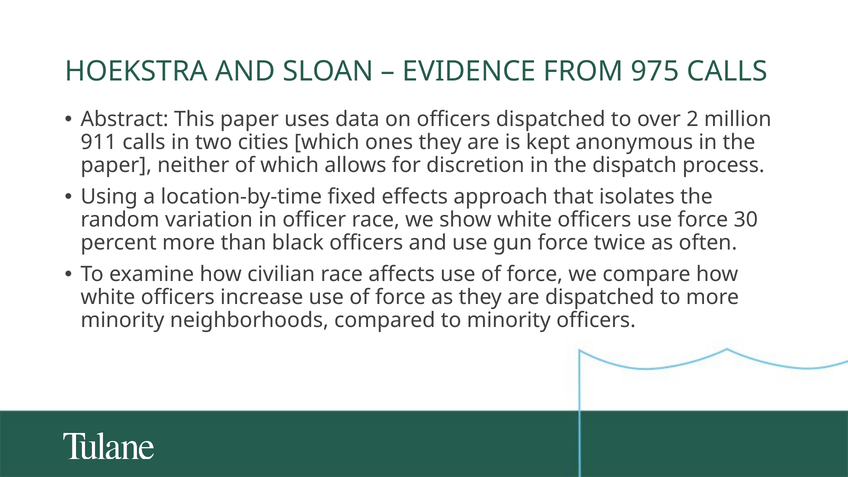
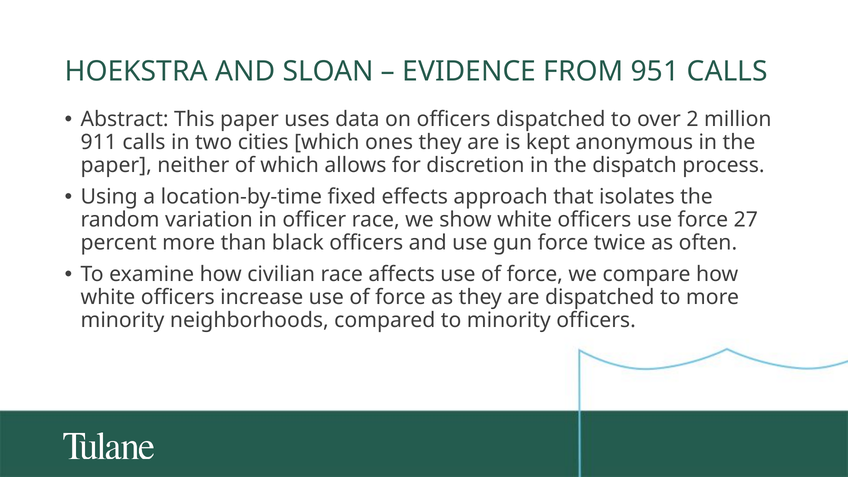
975: 975 -> 951
30: 30 -> 27
